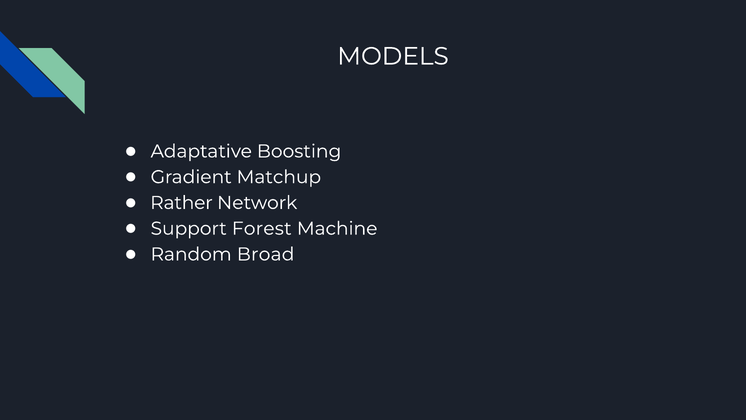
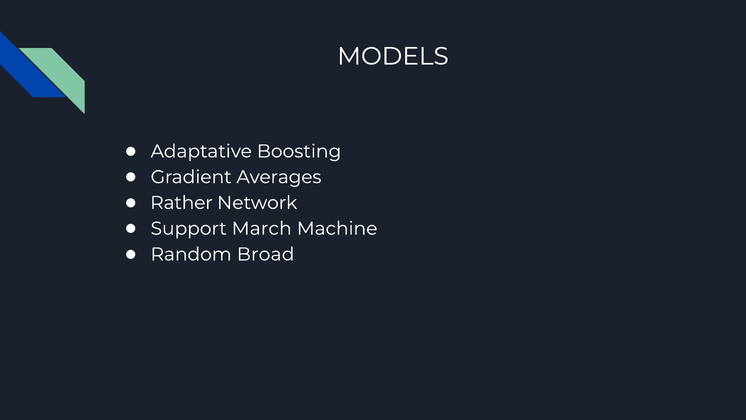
Matchup: Matchup -> Averages
Forest: Forest -> March
